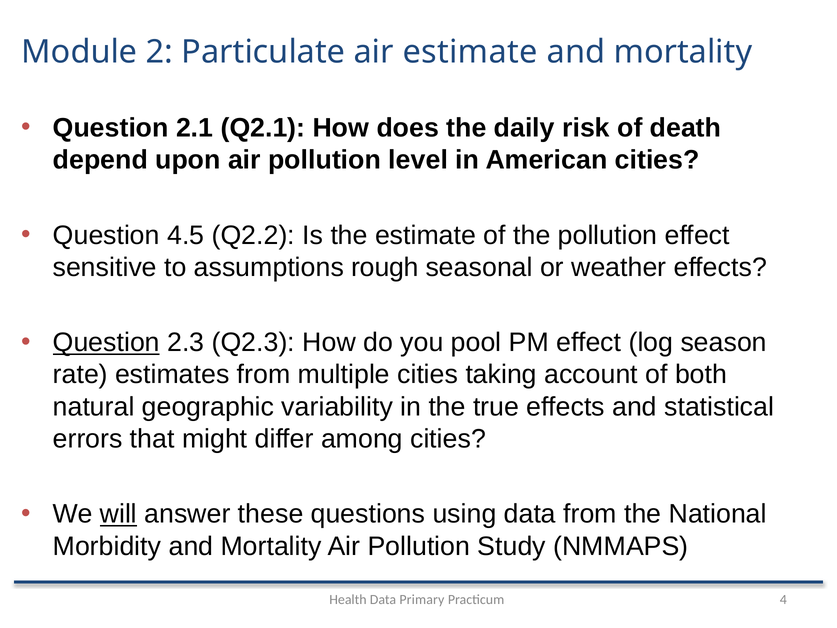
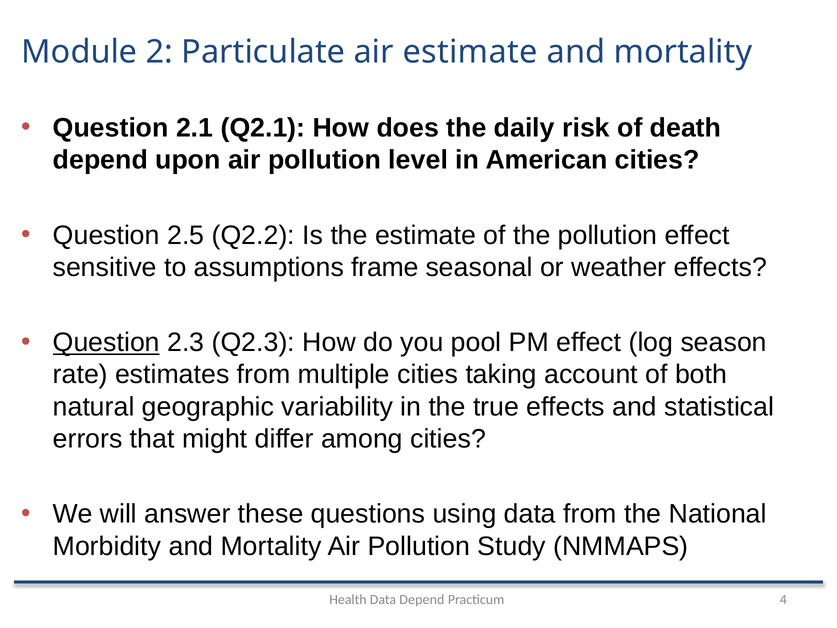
4.5: 4.5 -> 2.5
rough: rough -> frame
will underline: present -> none
Data Primary: Primary -> Depend
